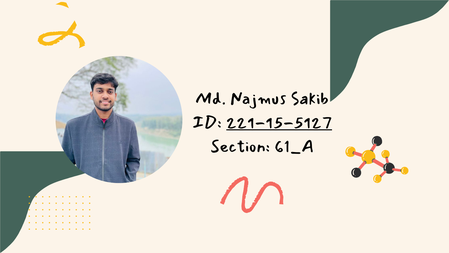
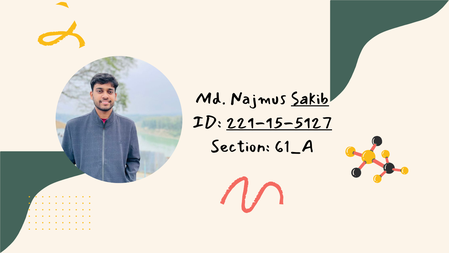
Sakib underline: none -> present
